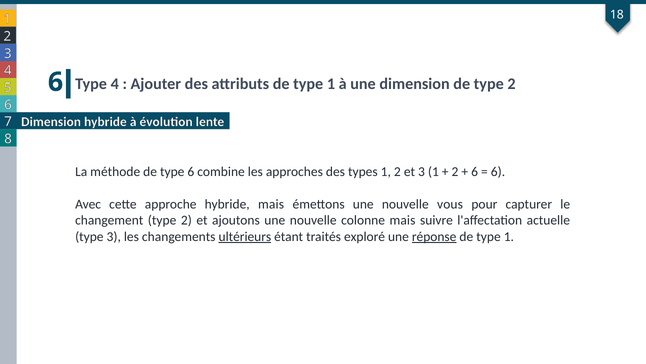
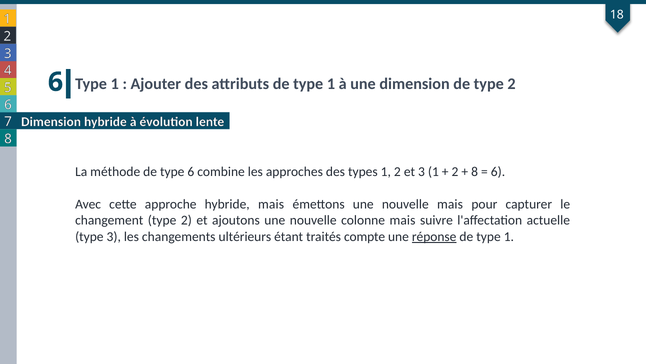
6 Type 4: 4 -> 1
6 at (475, 172): 6 -> 8
nouvelle vous: vous -> mais
ultérieurs underline: present -> none
exploré: exploré -> compte
